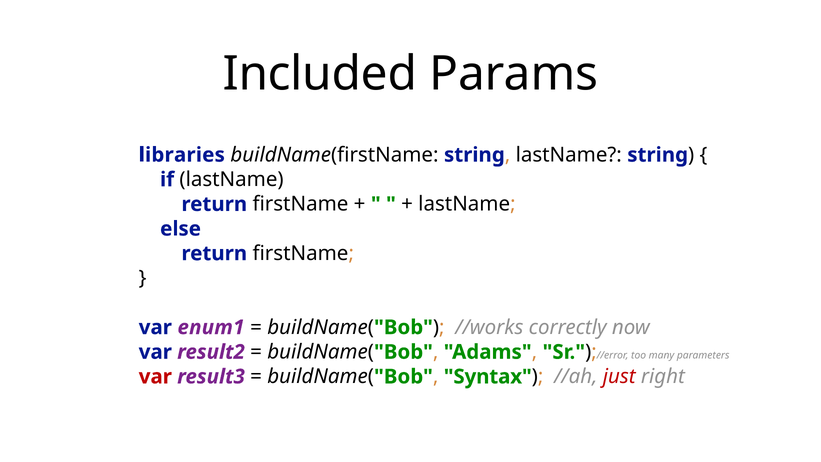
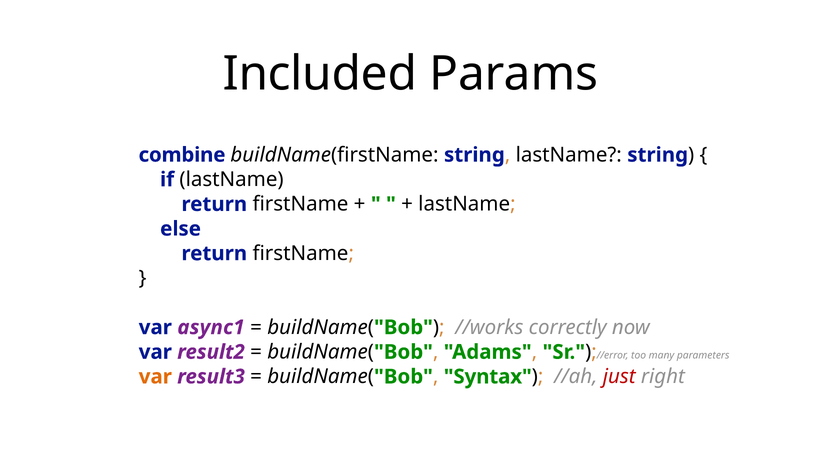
libraries: libraries -> combine
enum1: enum1 -> async1
var at (155, 377) colour: red -> orange
